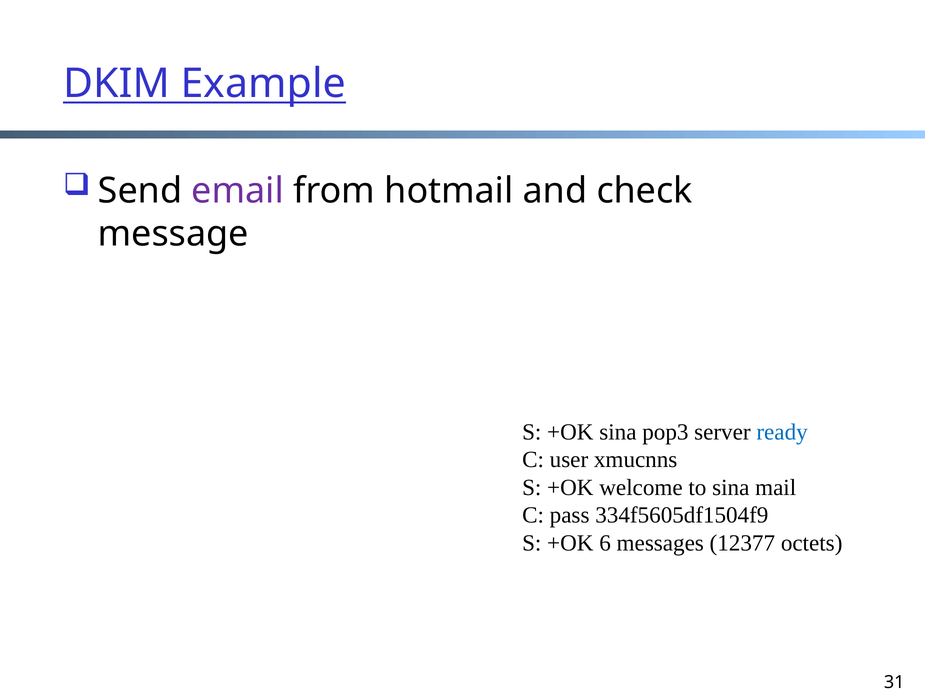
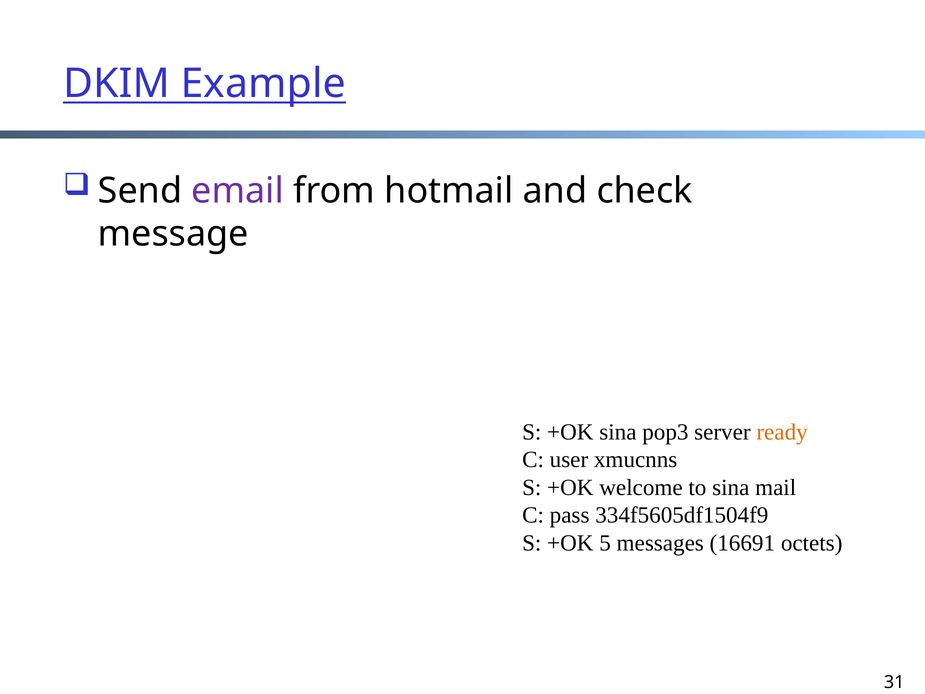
ready colour: blue -> orange
6: 6 -> 5
12377: 12377 -> 16691
